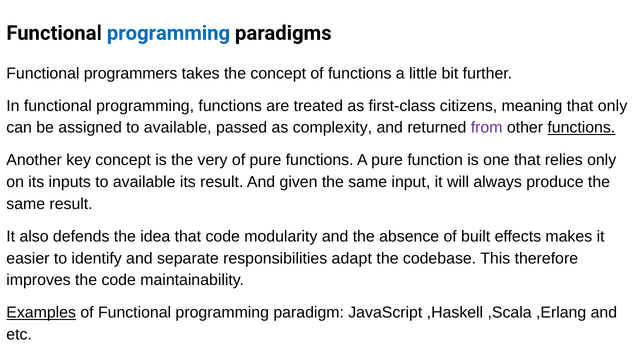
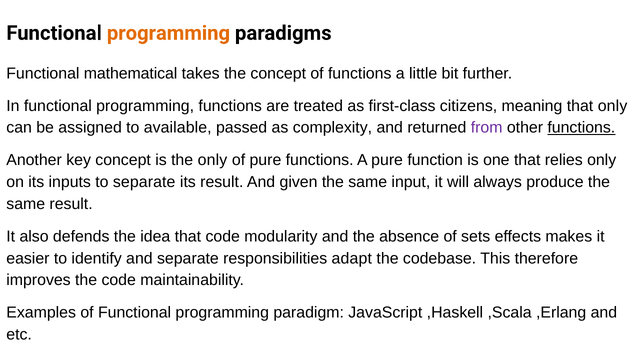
programming at (168, 33) colour: blue -> orange
programmers: programmers -> mathematical
the very: very -> only
inputs to available: available -> separate
built: built -> sets
Examples underline: present -> none
